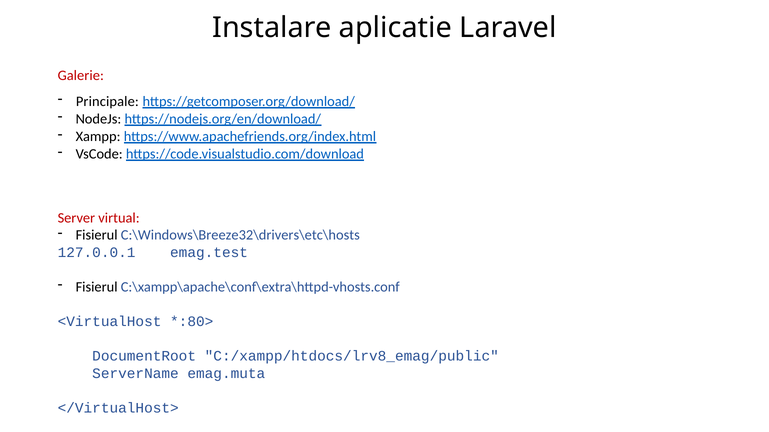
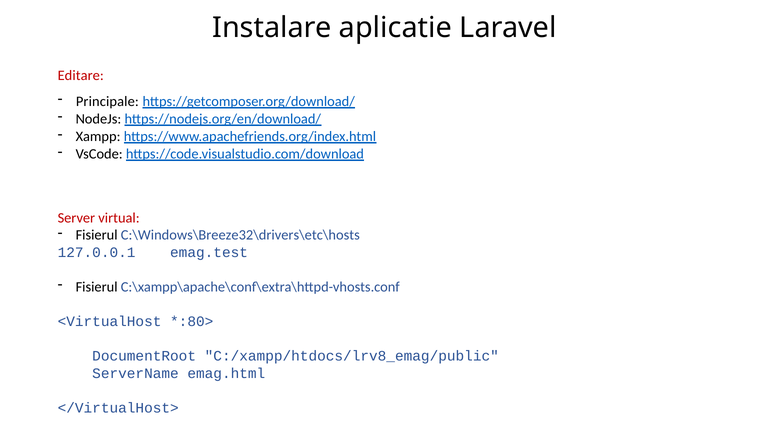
Galerie: Galerie -> Editare
emag.muta: emag.muta -> emag.html
